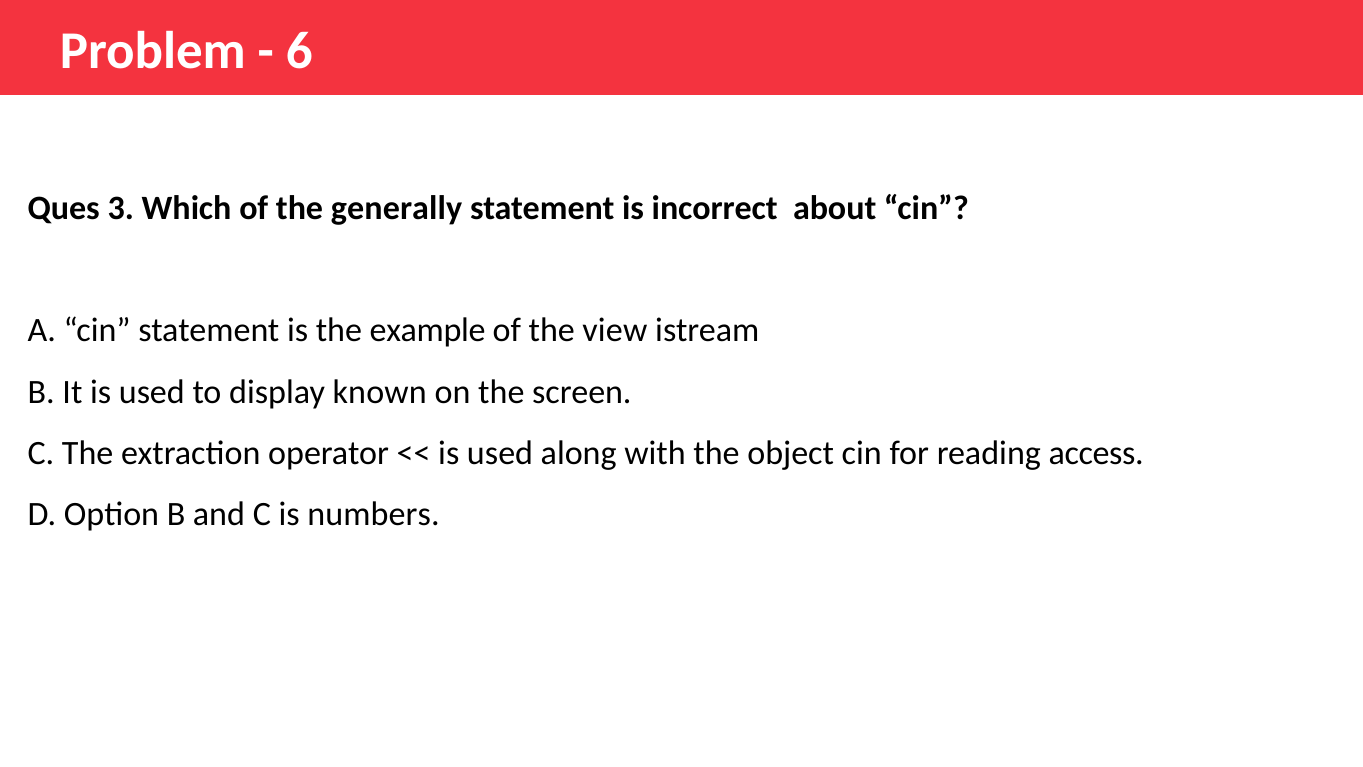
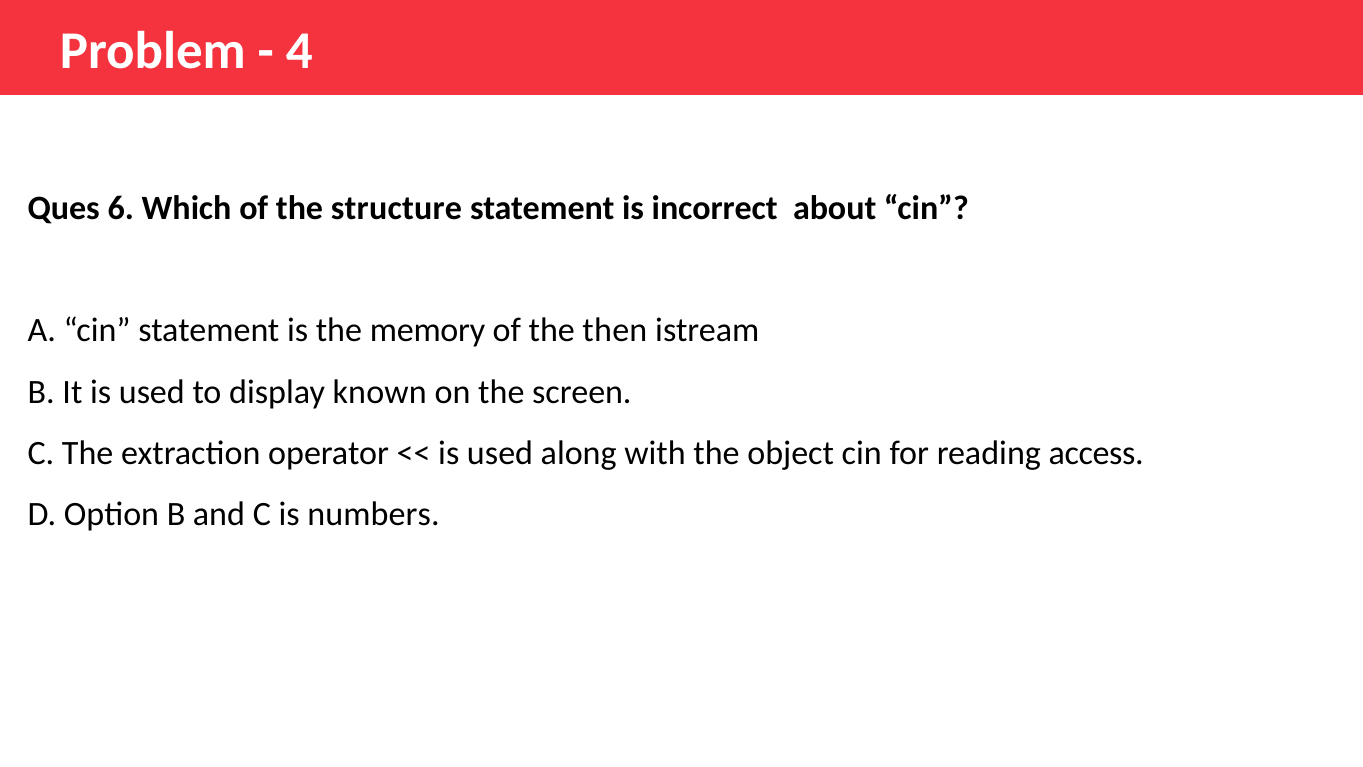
6: 6 -> 4
3: 3 -> 6
generally: generally -> structure
example: example -> memory
view: view -> then
